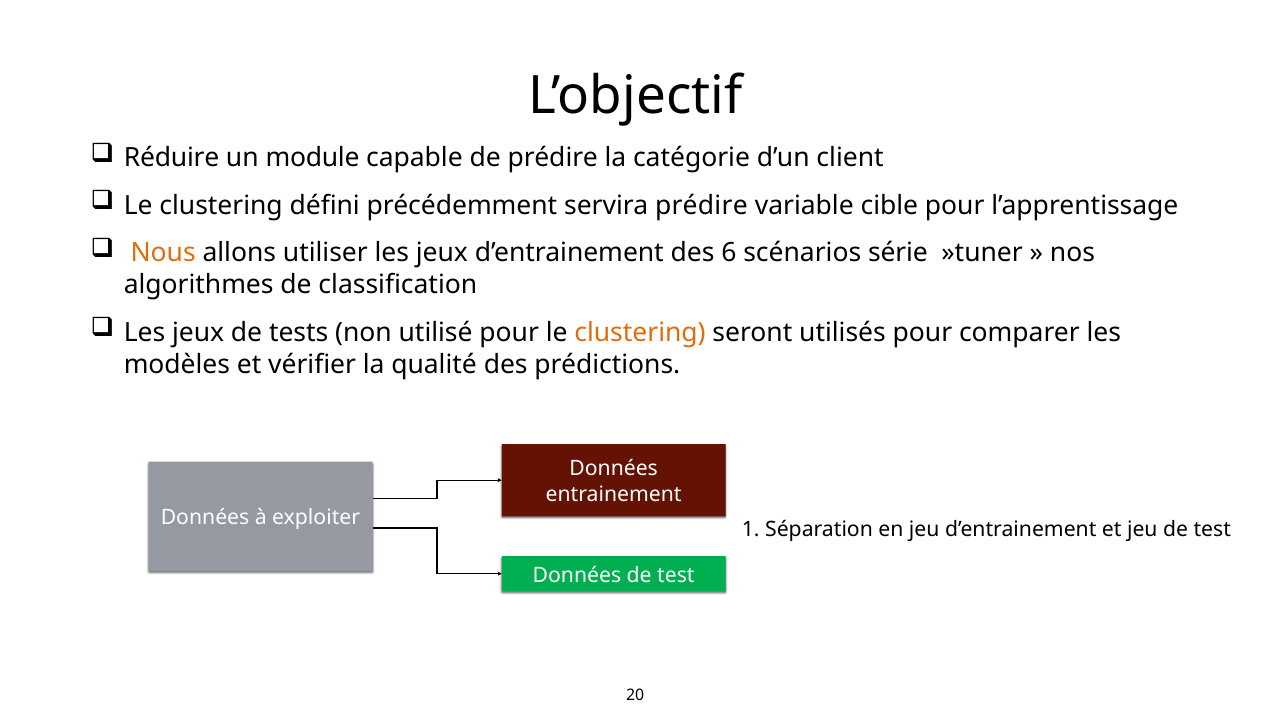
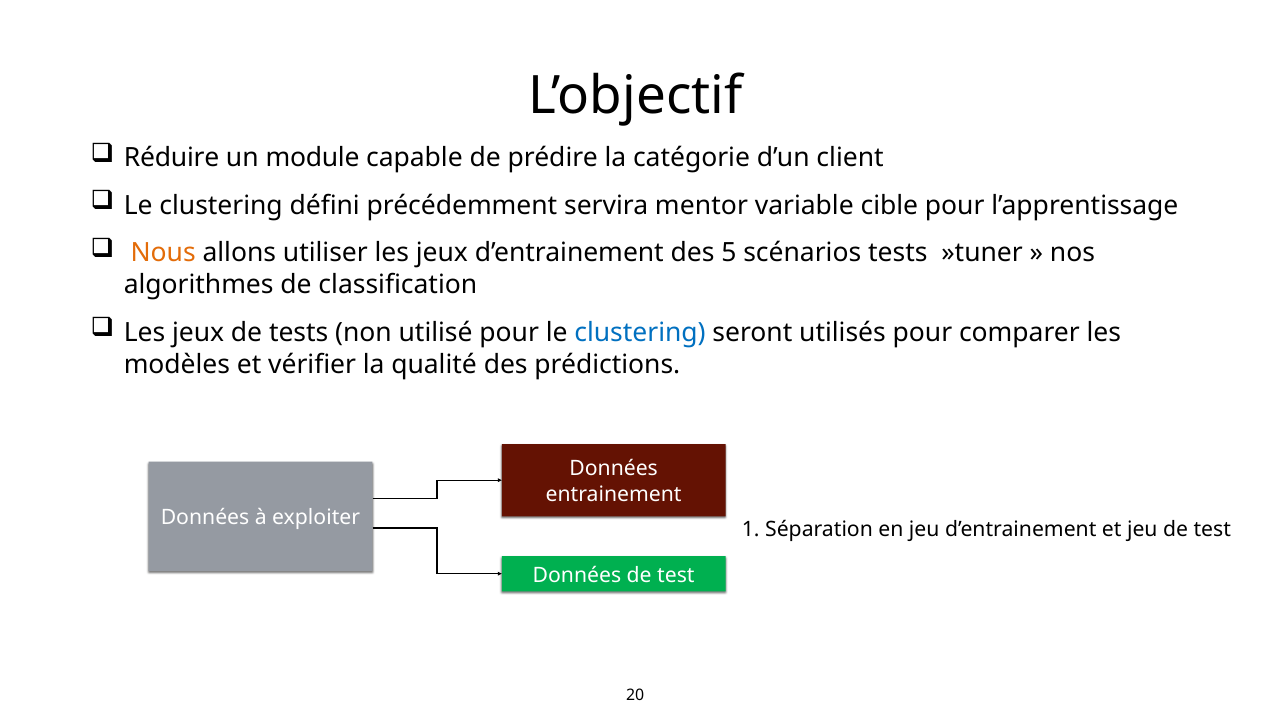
servira prédire: prédire -> mentor
6: 6 -> 5
scénarios série: série -> tests
clustering at (640, 332) colour: orange -> blue
